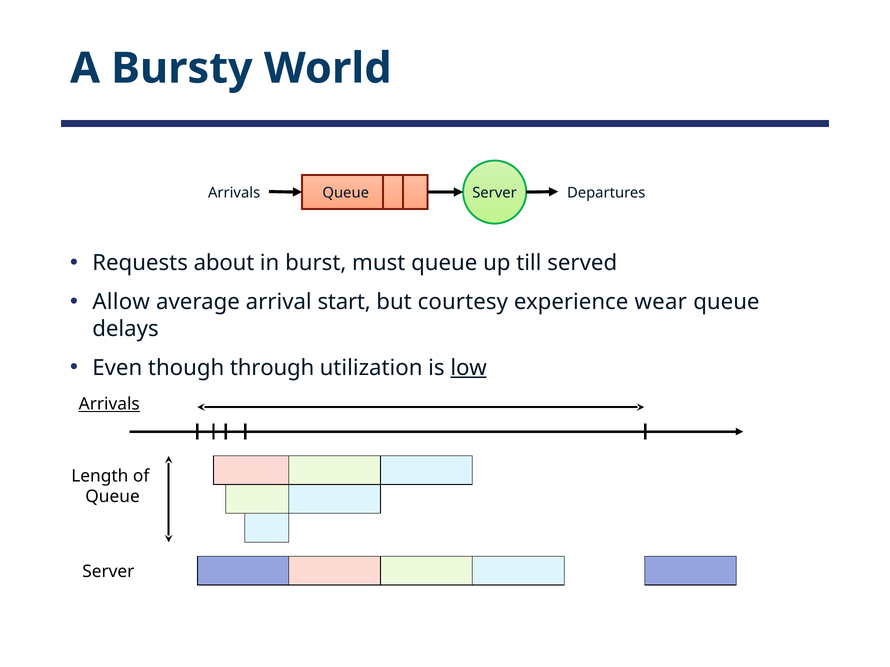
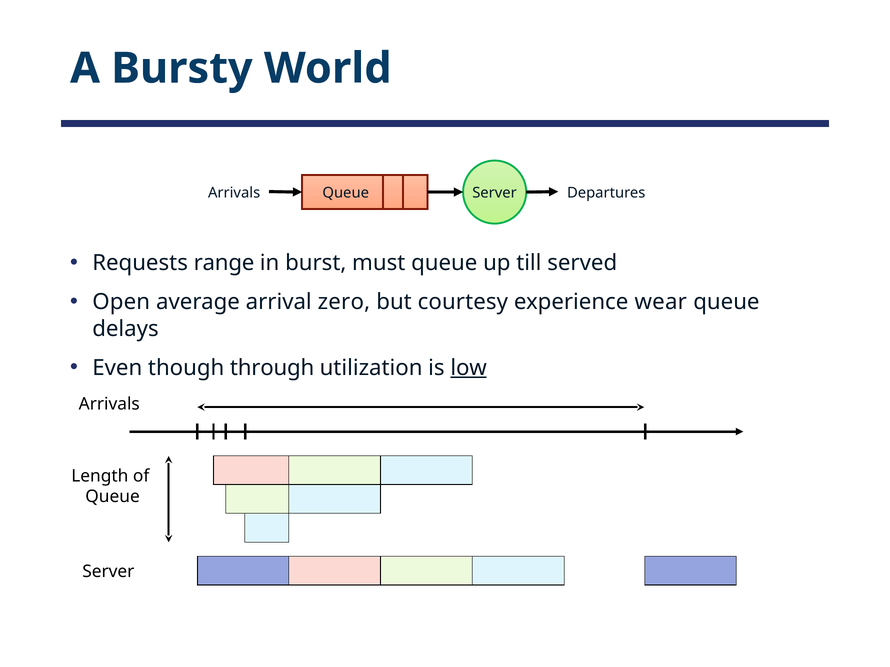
about: about -> range
Allow: Allow -> Open
start: start -> zero
Arrivals at (109, 404) underline: present -> none
